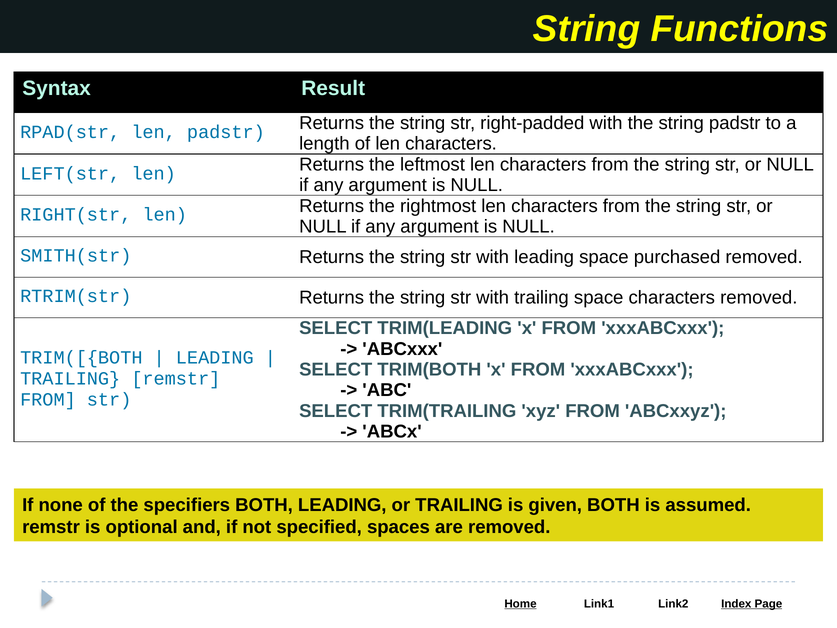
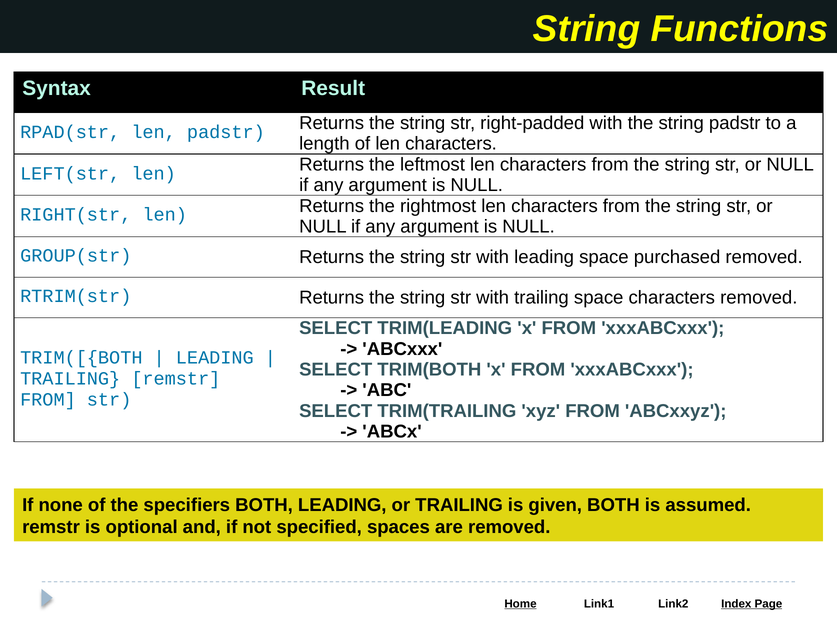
SMITH(str: SMITH(str -> GROUP(str
